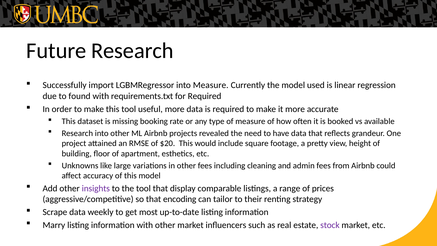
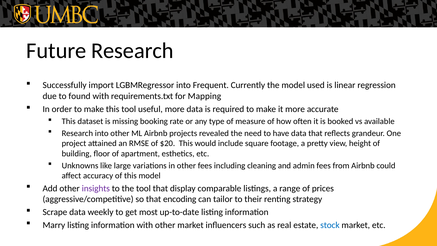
into Measure: Measure -> Frequent
for Required: Required -> Mapping
stock colour: purple -> blue
